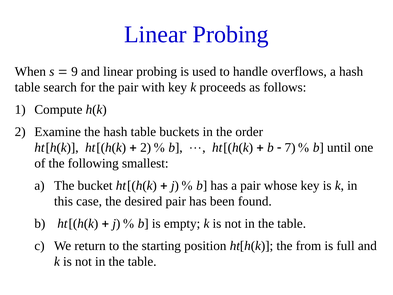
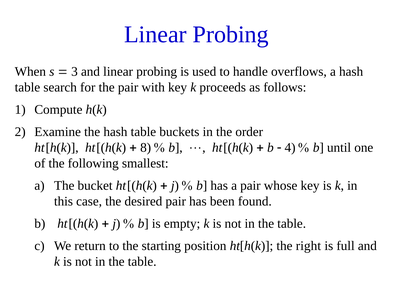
9: 9 -> 3
2 at (146, 147): 2 -> 8
7: 7 -> 4
from: from -> right
